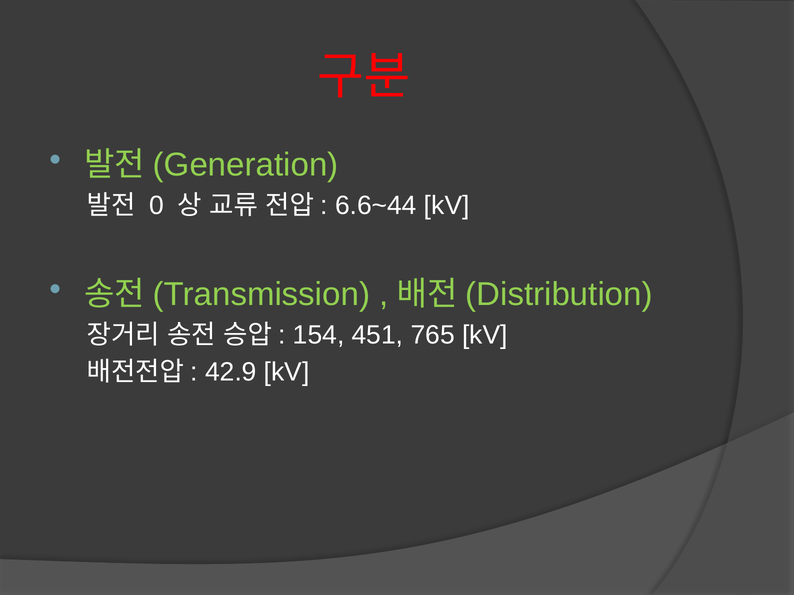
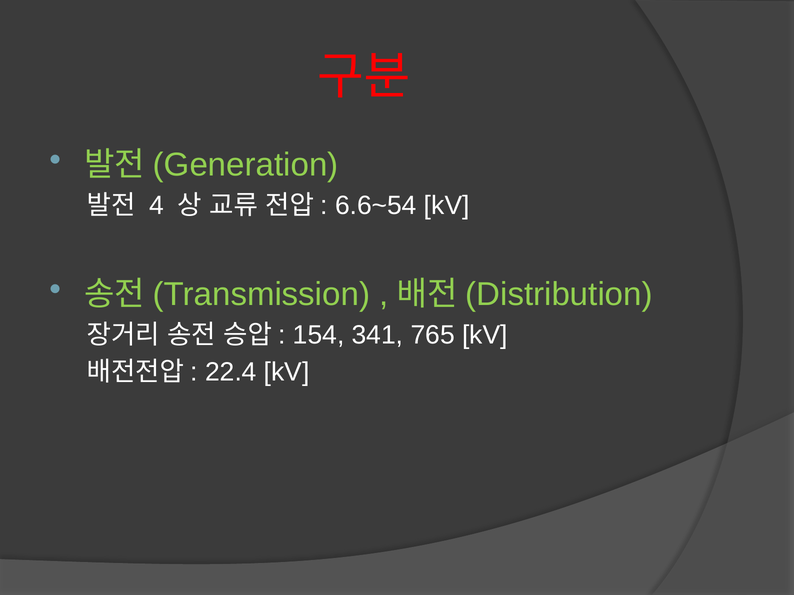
0: 0 -> 4
6.6~44: 6.6~44 -> 6.6~54
451: 451 -> 341
42.9: 42.9 -> 22.4
